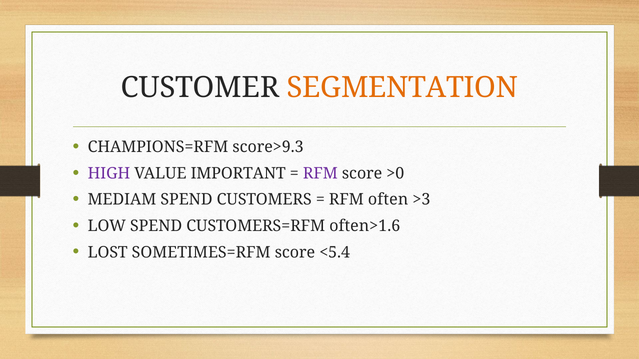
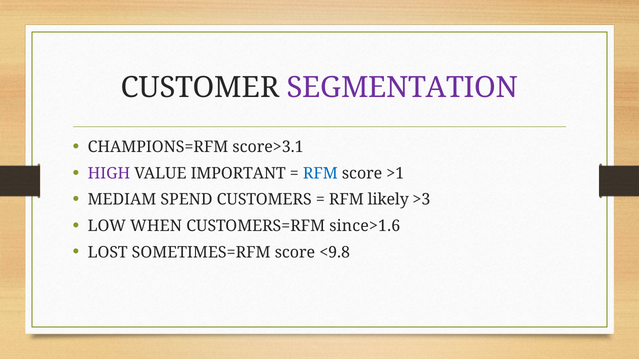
SEGMENTATION colour: orange -> purple
score>9.3: score>9.3 -> score>3.1
RFM at (320, 173) colour: purple -> blue
>0: >0 -> >1
often: often -> likely
LOW SPEND: SPEND -> WHEN
often>1.6: often>1.6 -> since>1.6
<5.4: <5.4 -> <9.8
